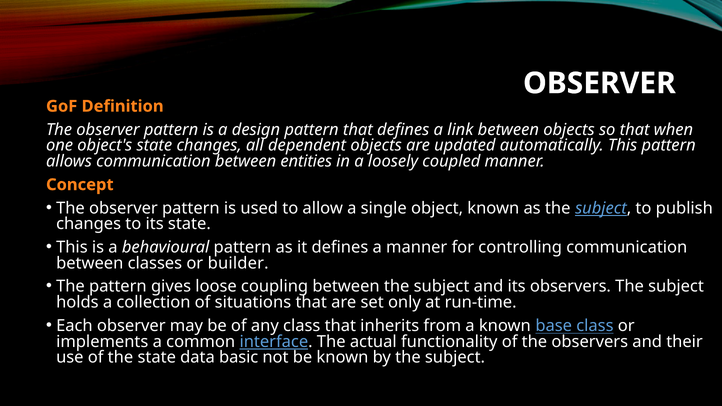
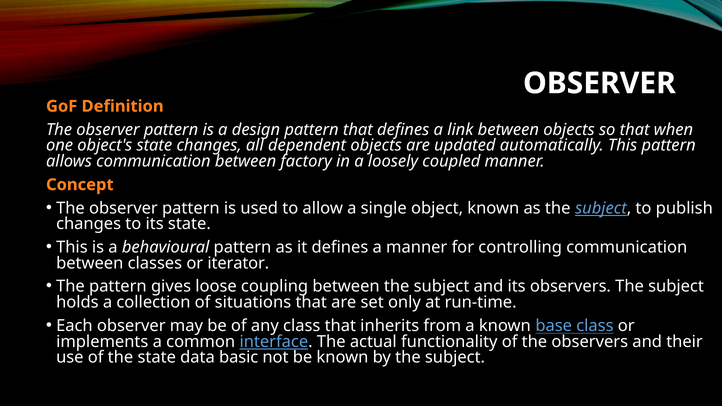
entities: entities -> factory
builder: builder -> iterator
